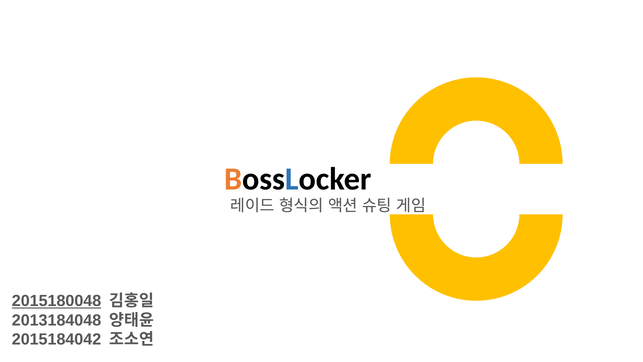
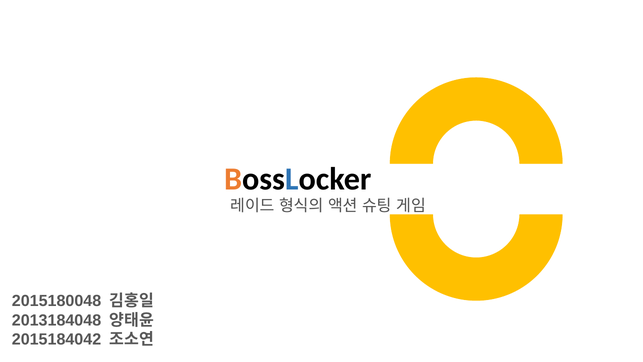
2015180048 underline: present -> none
